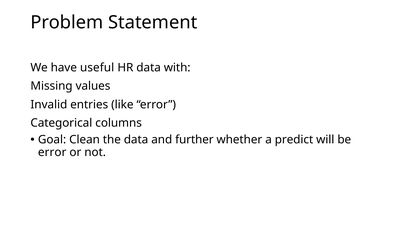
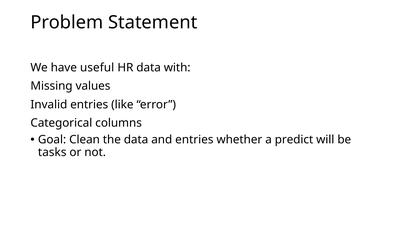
and further: further -> entries
error at (52, 152): error -> tasks
